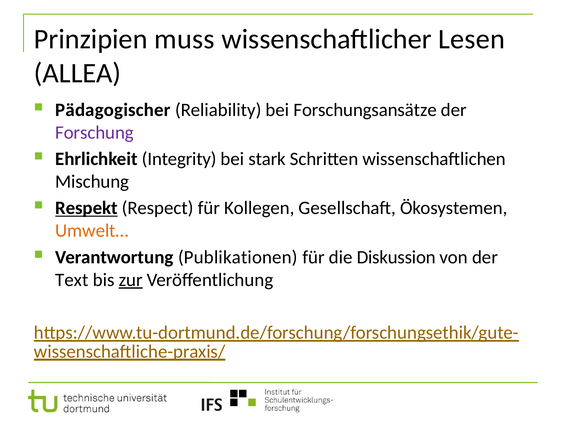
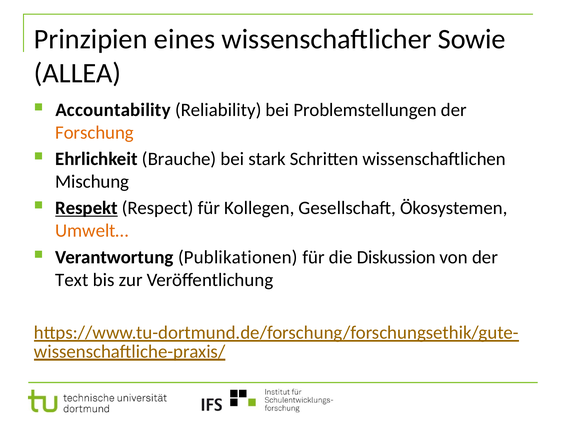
muss: muss -> eines
Lesen: Lesen -> Sowie
Pädagogischer: Pädagogischer -> Accountability
Forschungsansätze: Forschungsansätze -> Problemstellungen
Forschung colour: purple -> orange
Integrity: Integrity -> Brauche
zur underline: present -> none
